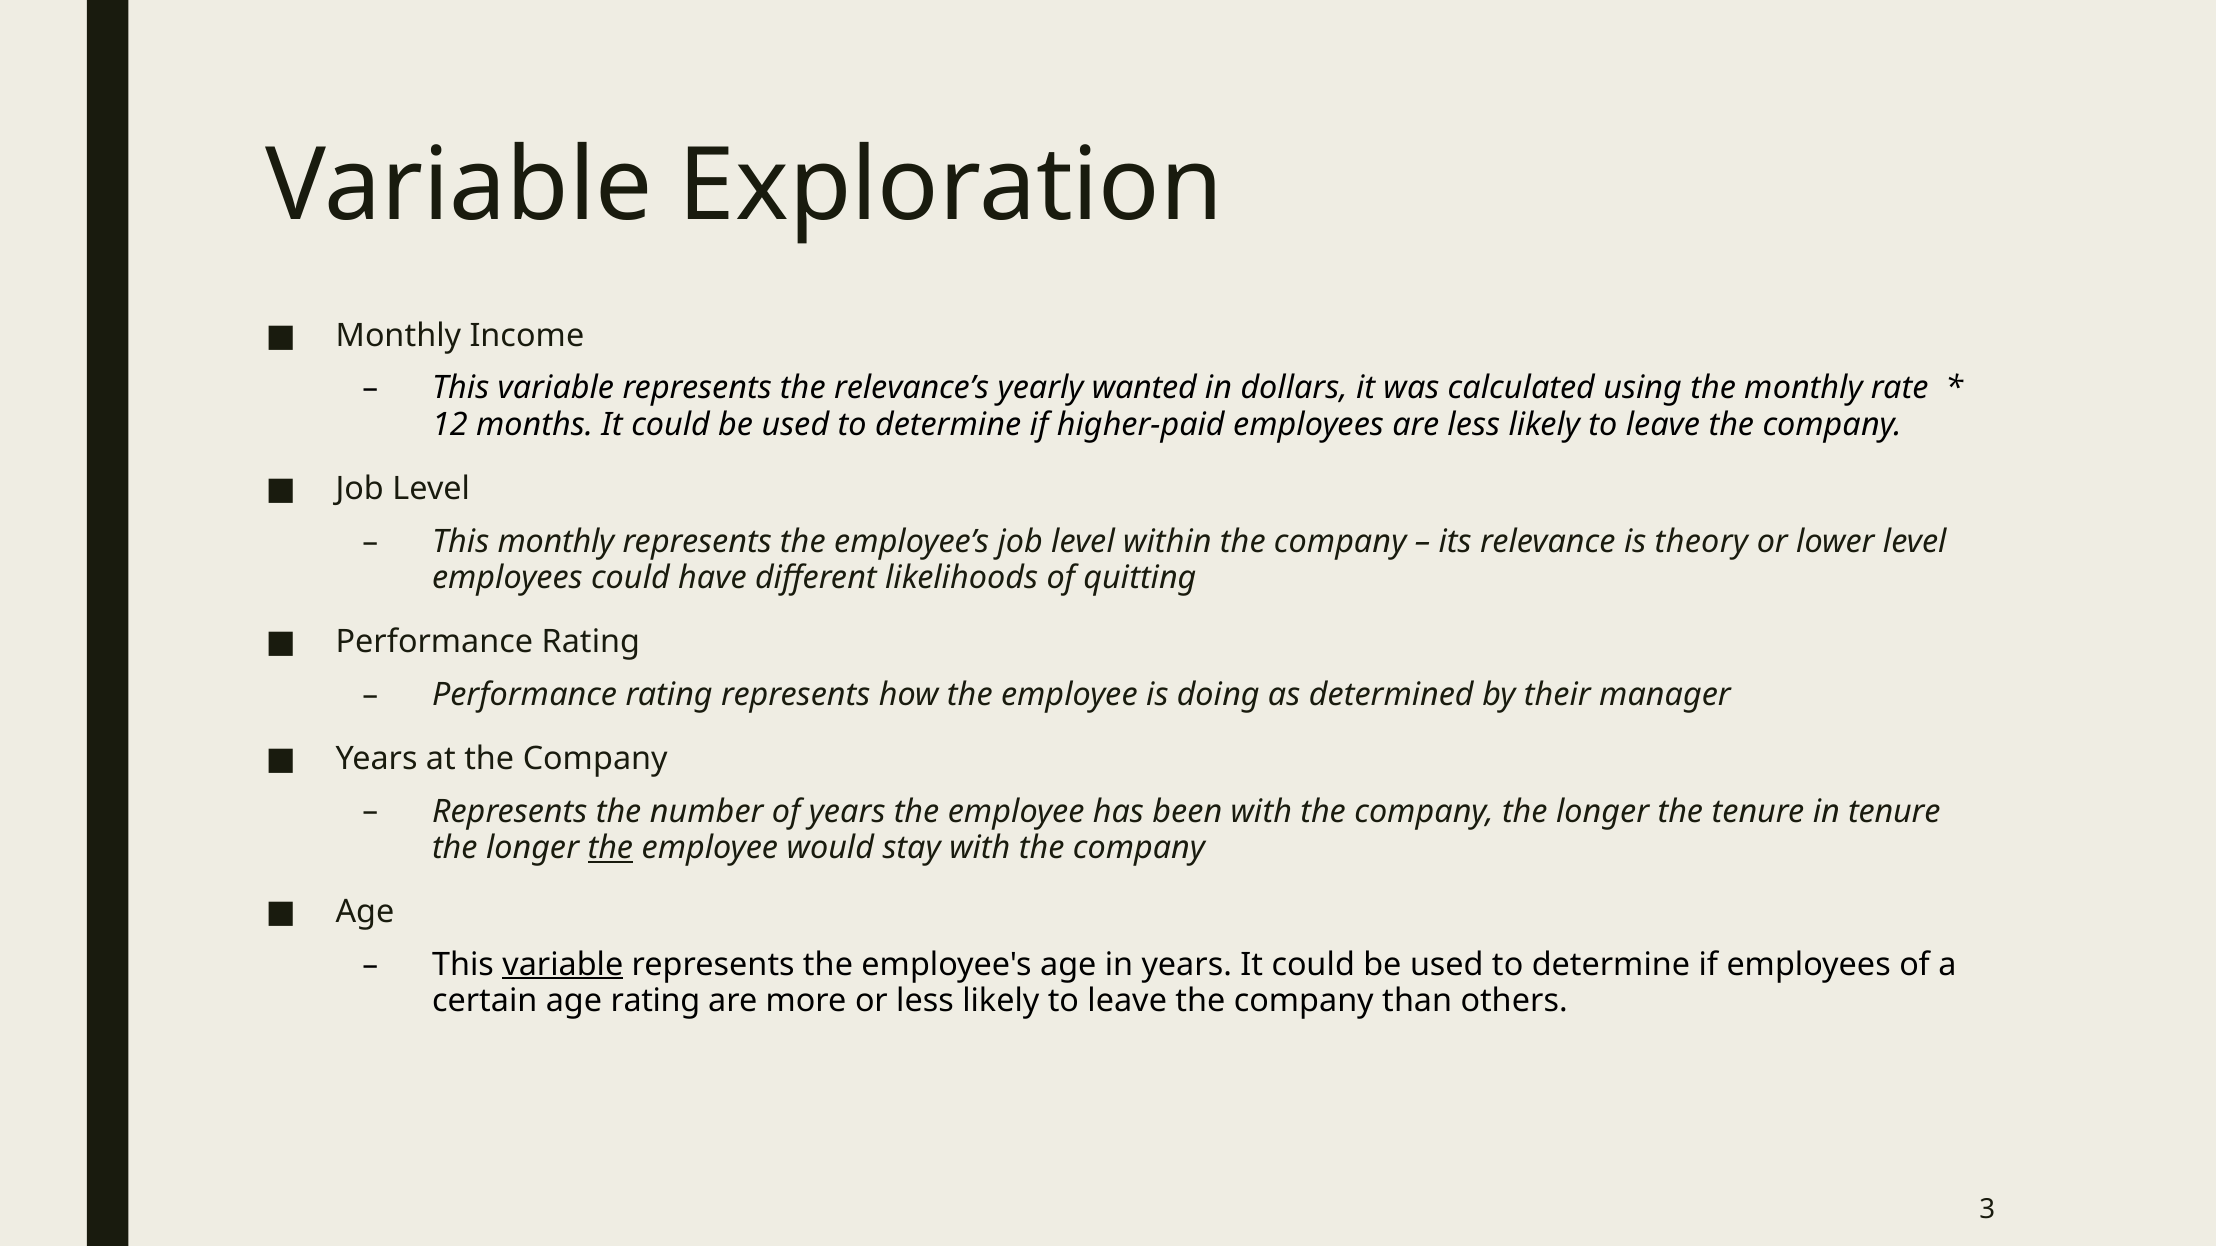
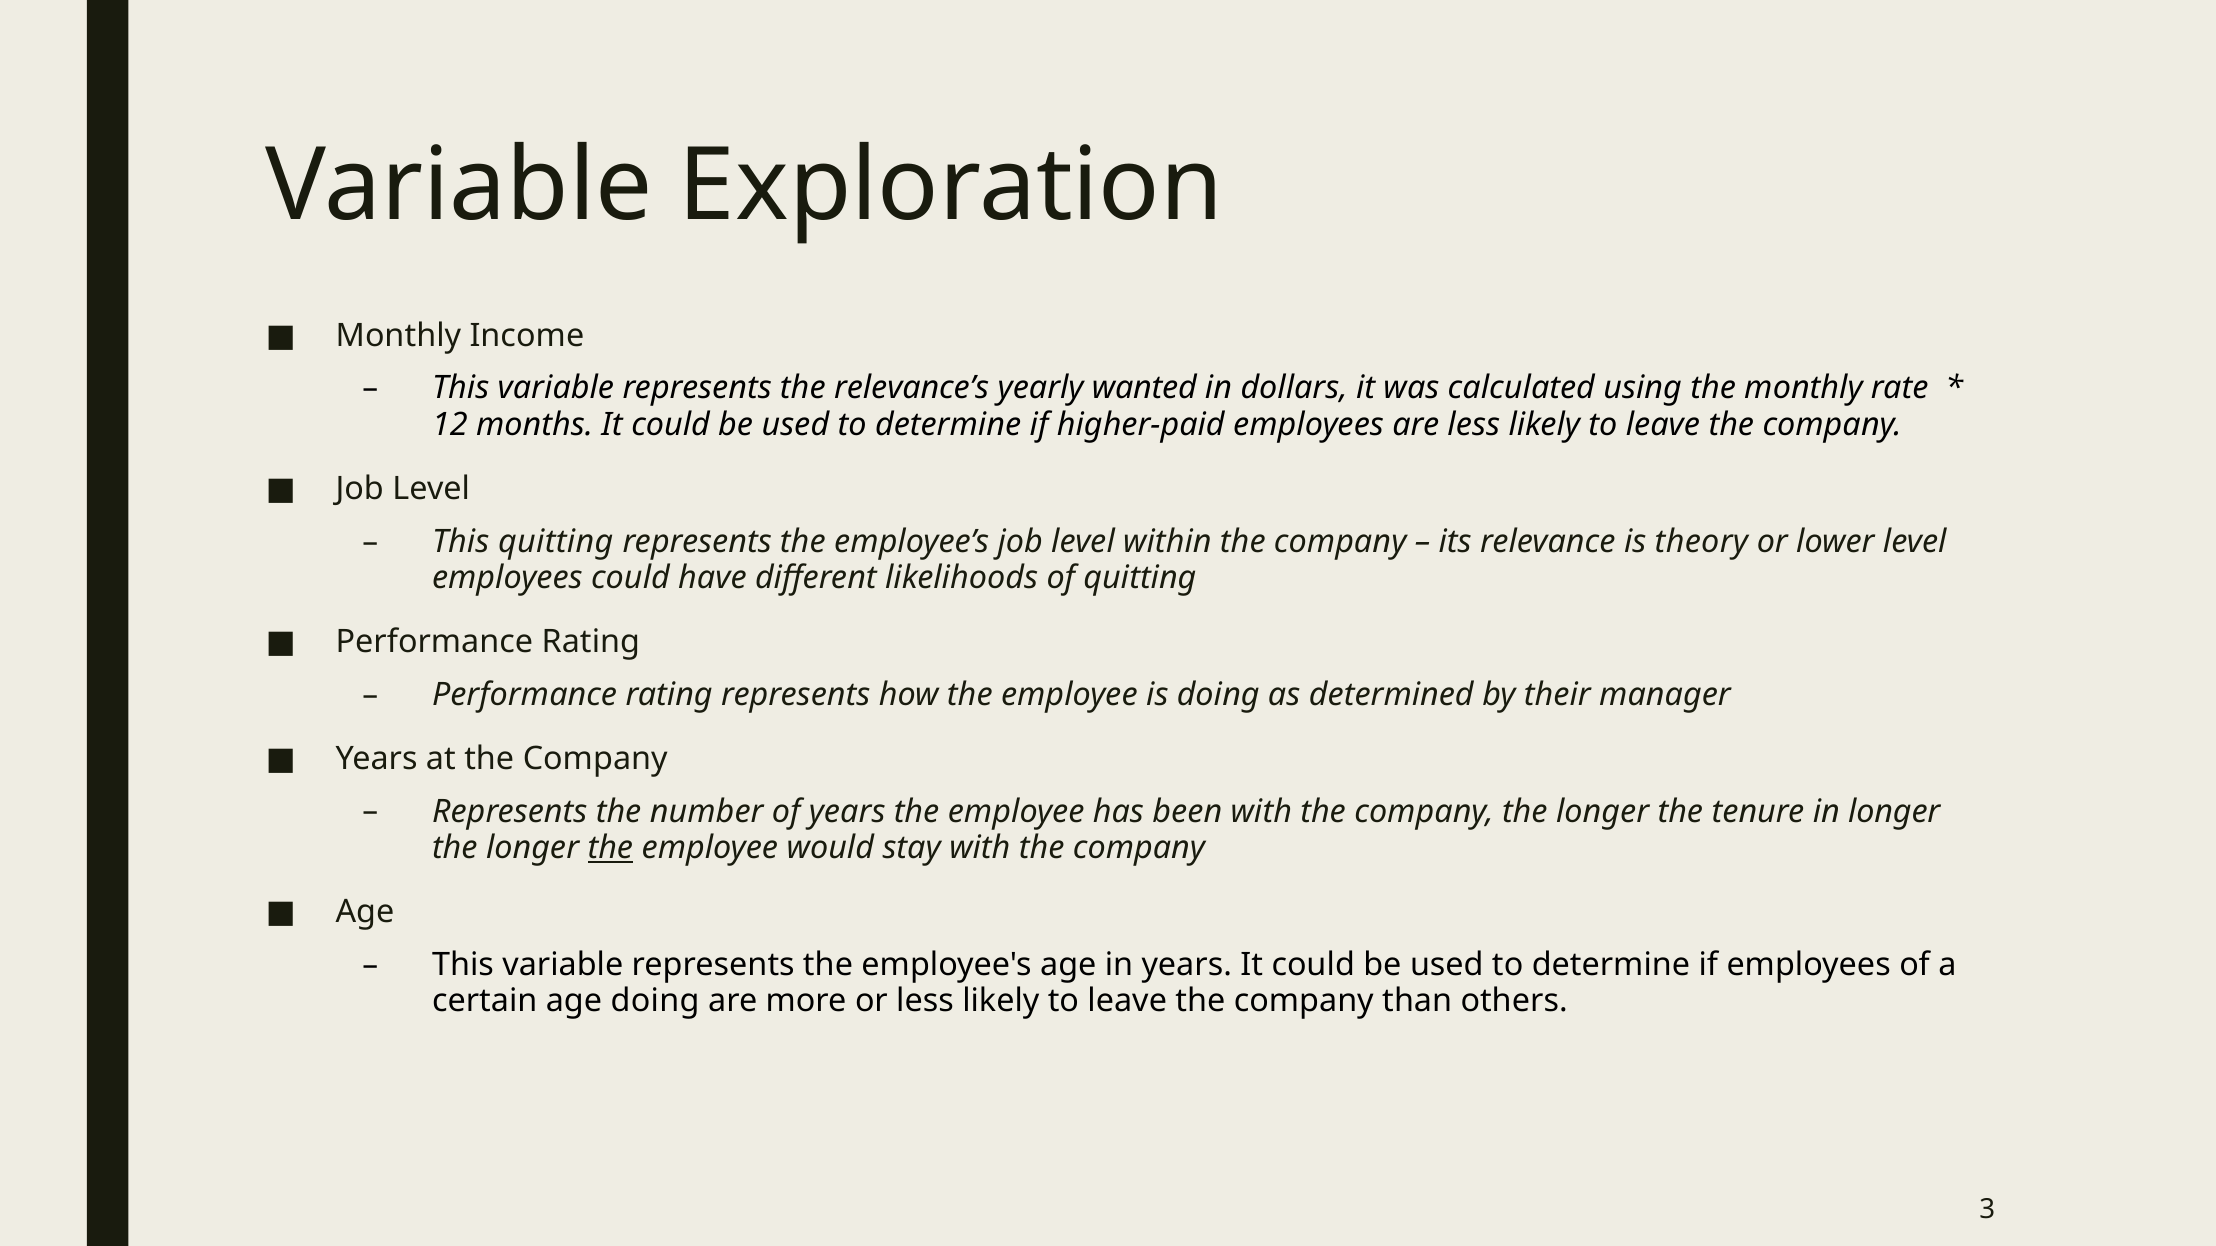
This monthly: monthly -> quitting
in tenure: tenure -> longer
variable at (563, 965) underline: present -> none
age rating: rating -> doing
